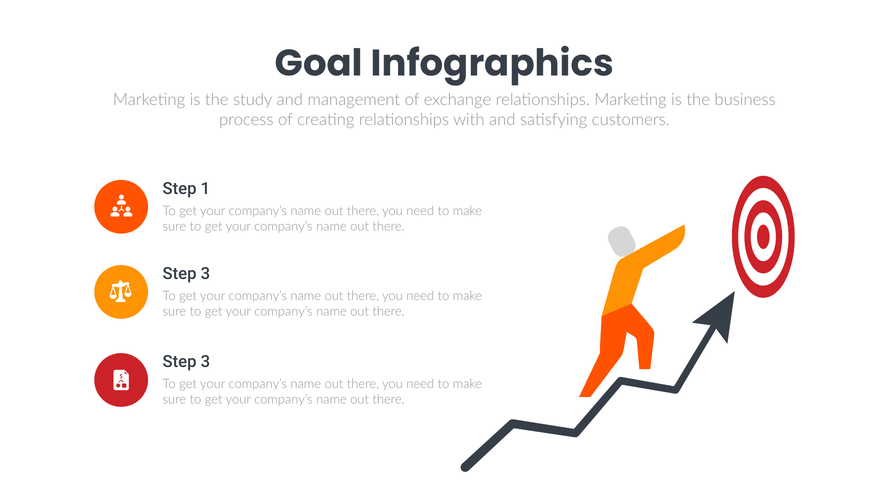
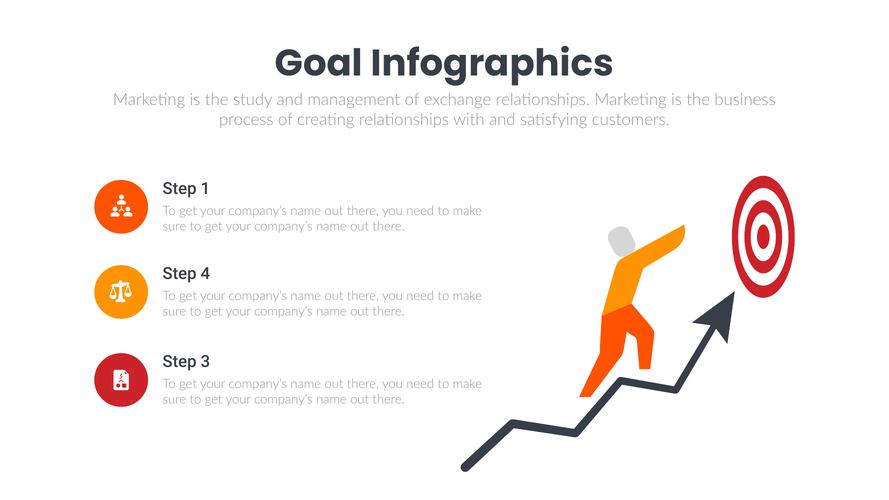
3 at (205, 274): 3 -> 4
